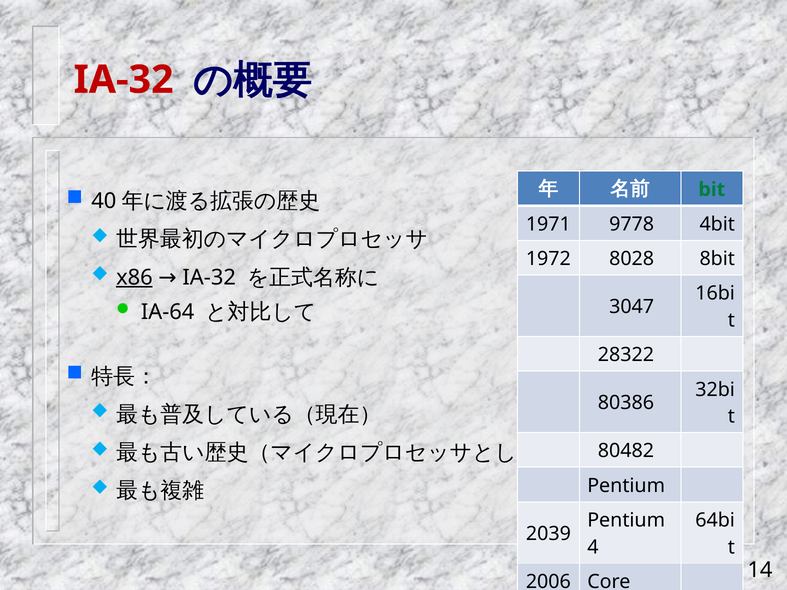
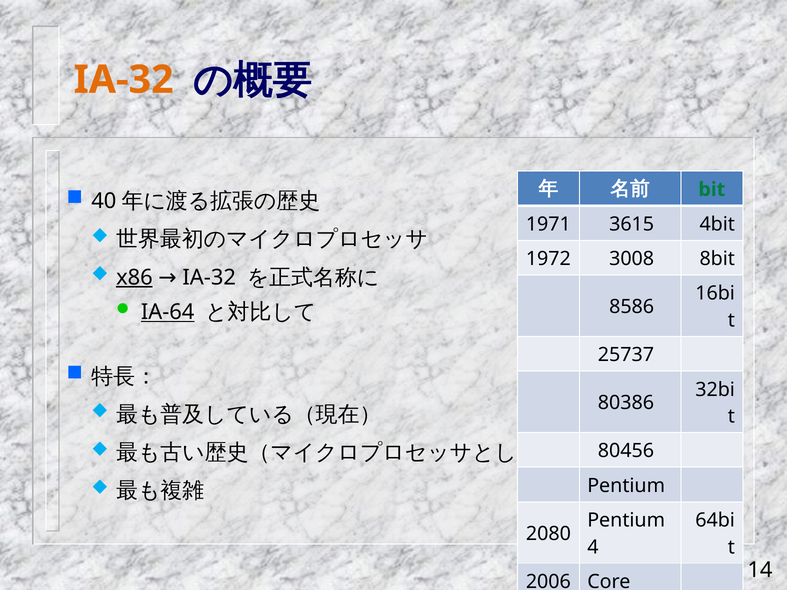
IA-32 at (124, 80) colour: red -> orange
9778: 9778 -> 3615
8028: 8028 -> 3008
3047: 3047 -> 8586
IA-64 underline: none -> present
28322: 28322 -> 25737
80482: 80482 -> 80456
2039: 2039 -> 2080
